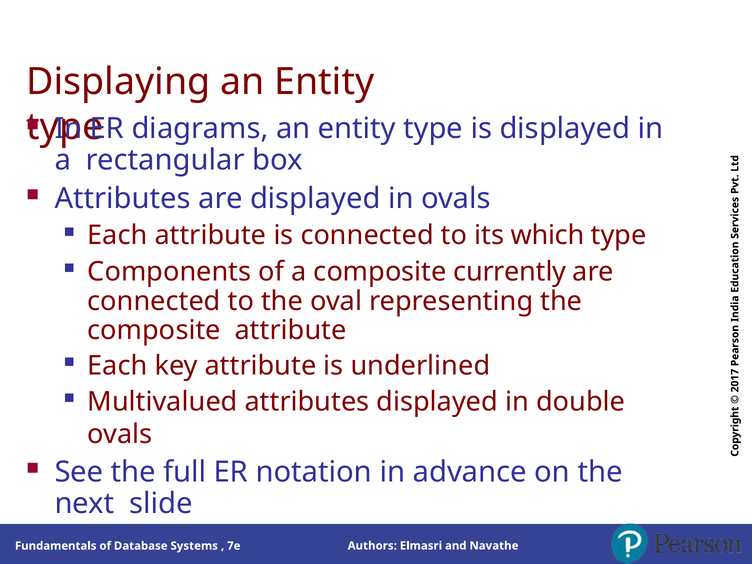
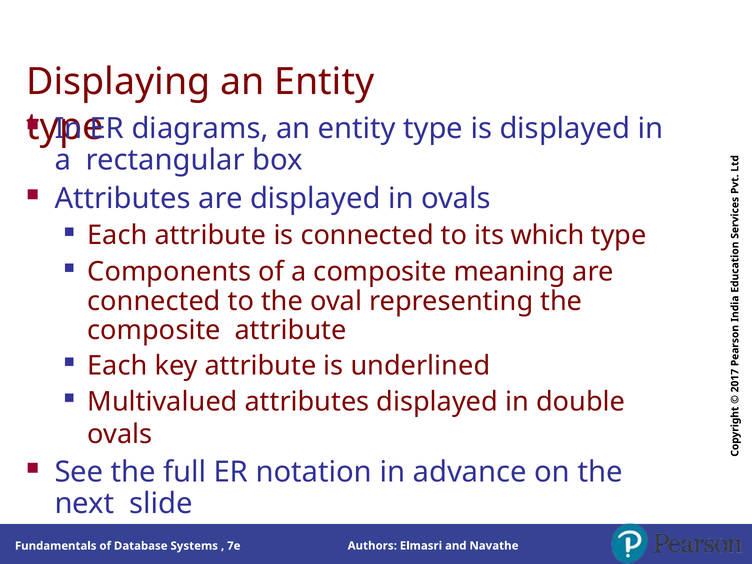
currently: currently -> meaning
